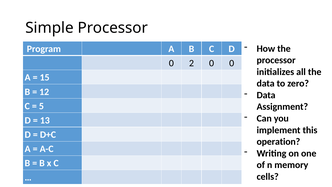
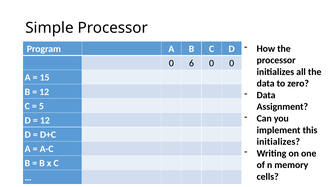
2: 2 -> 6
13 at (45, 120): 13 -> 12
operation at (278, 142): operation -> initializes
